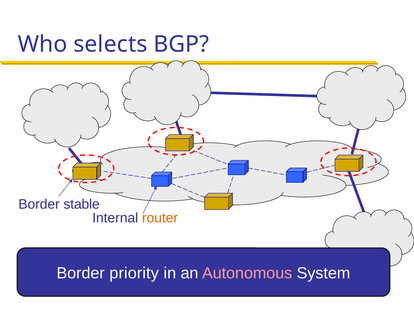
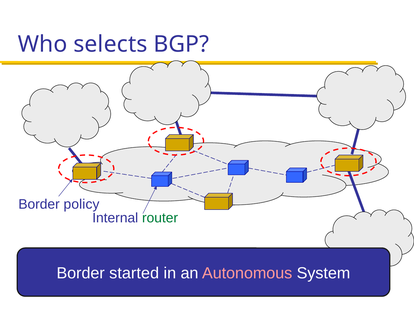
stable: stable -> policy
router colour: orange -> green
priority: priority -> started
